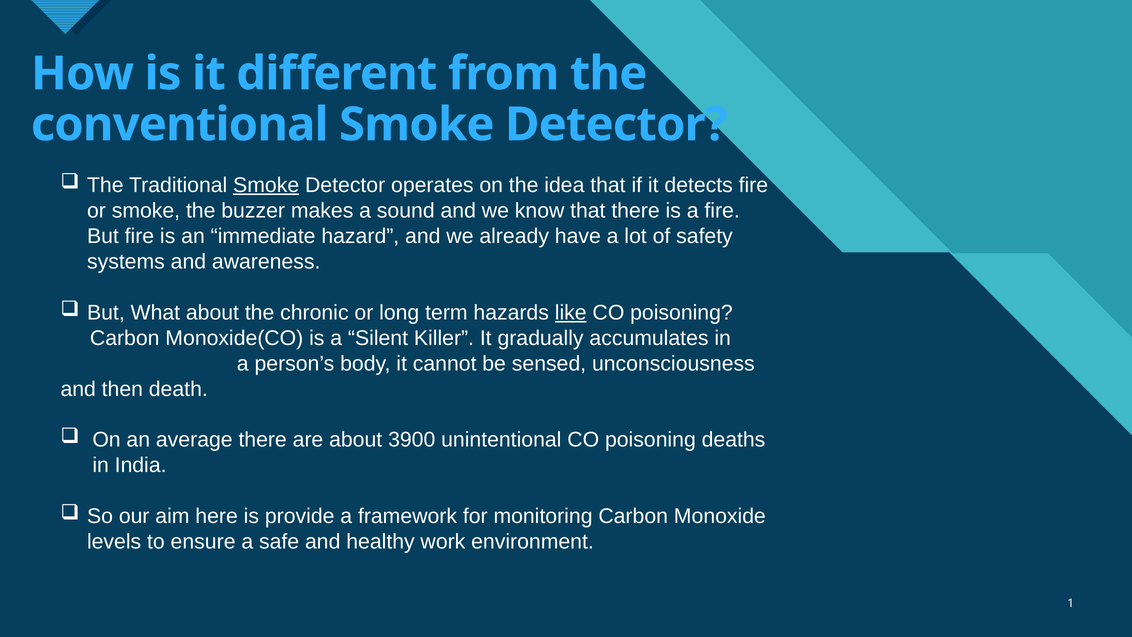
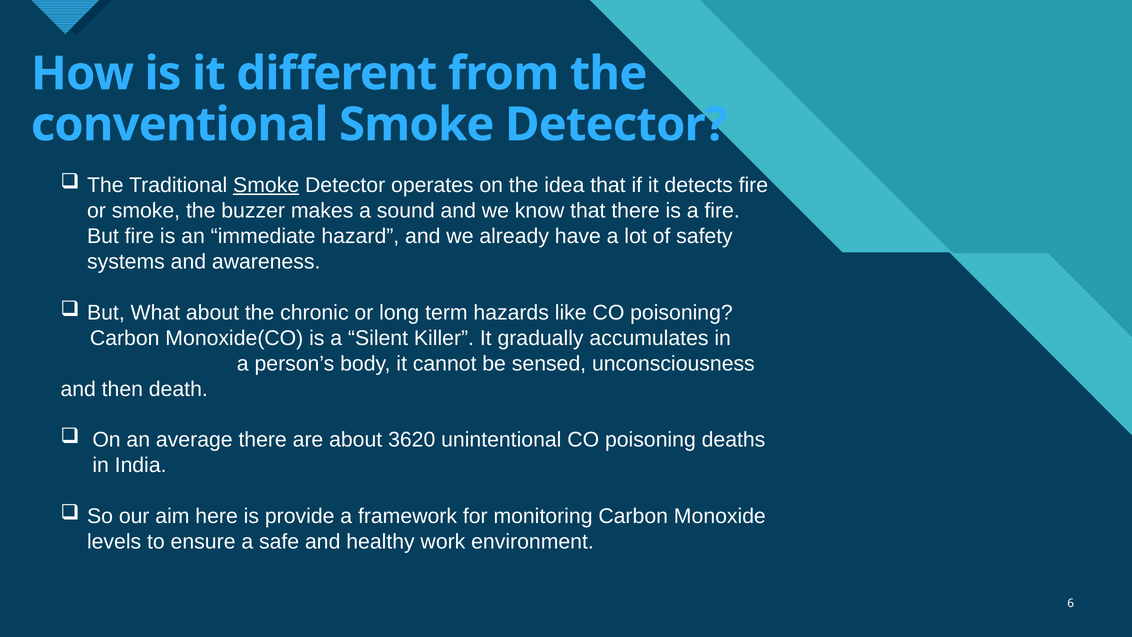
like underline: present -> none
3900: 3900 -> 3620
1: 1 -> 6
